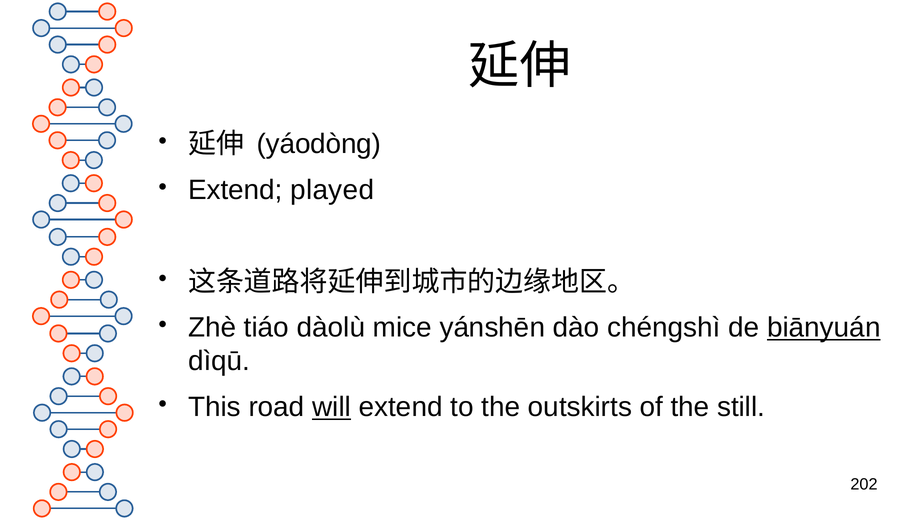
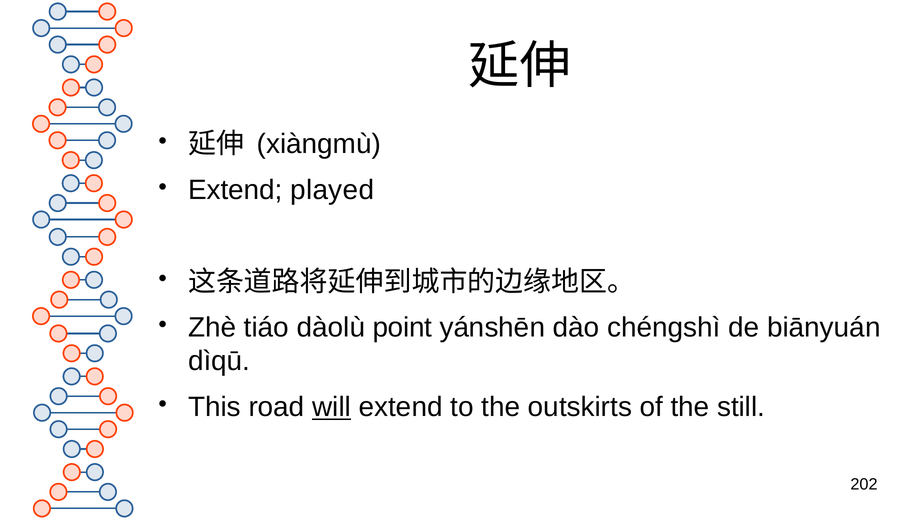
yáodòng: yáodòng -> xiàngmù
mice: mice -> point
biānyuán underline: present -> none
